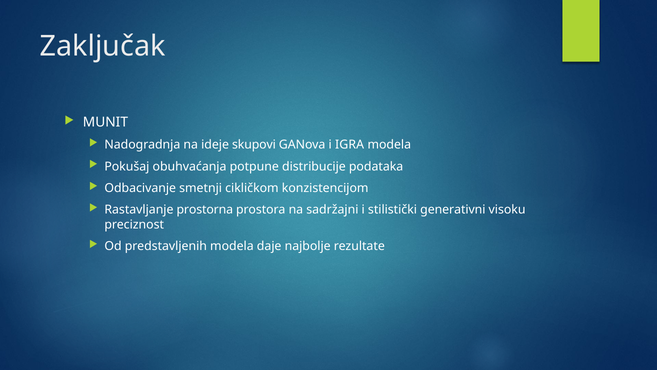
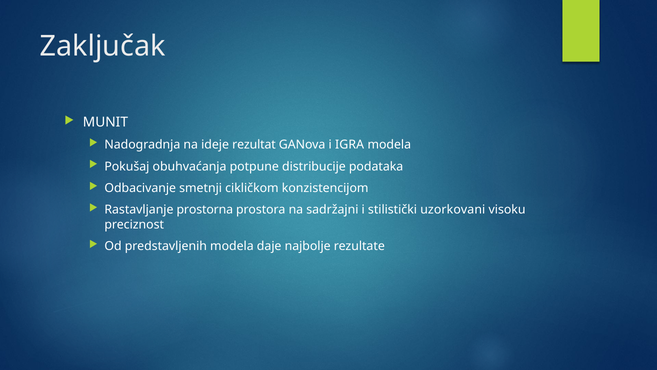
skupovi: skupovi -> rezultat
generativni: generativni -> uzorkovani
